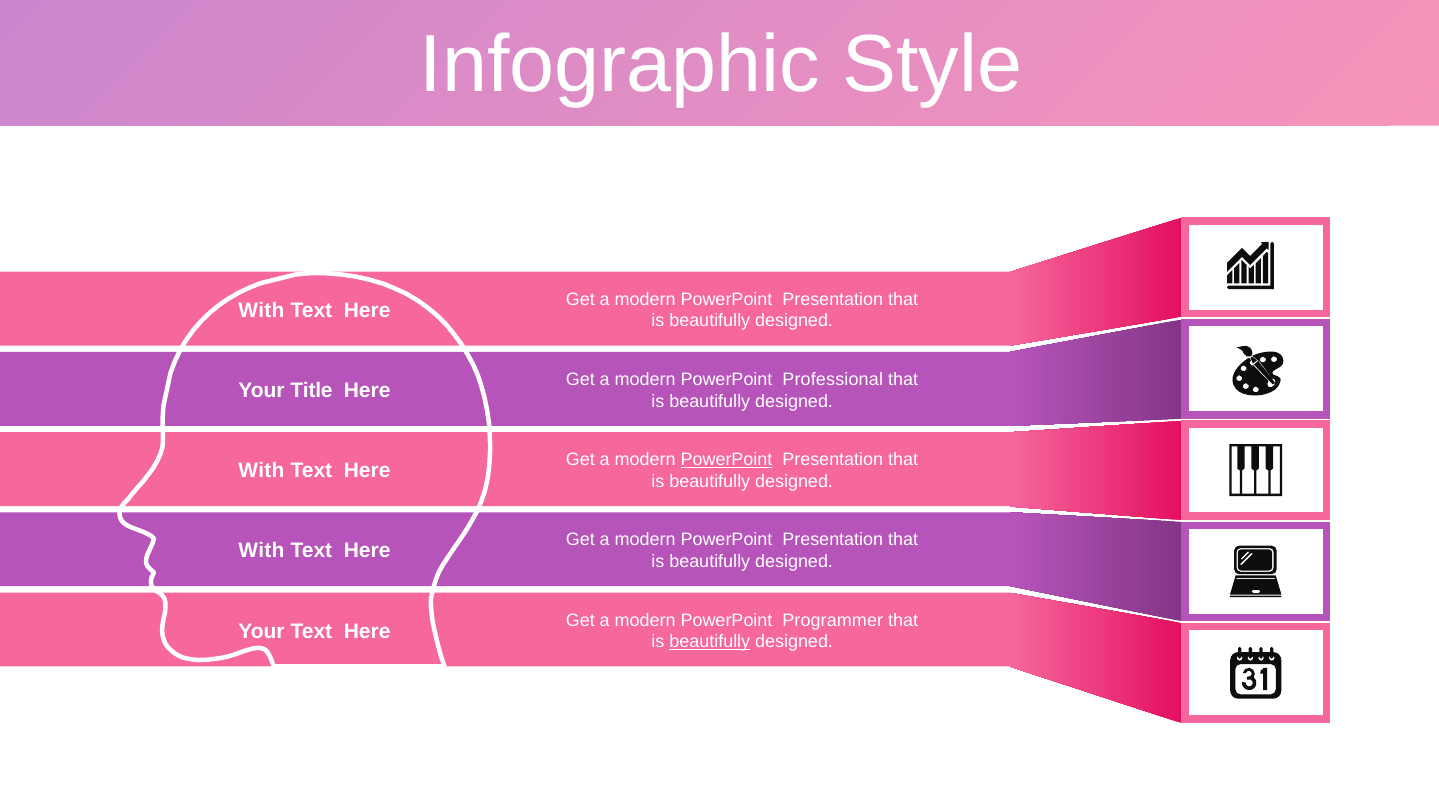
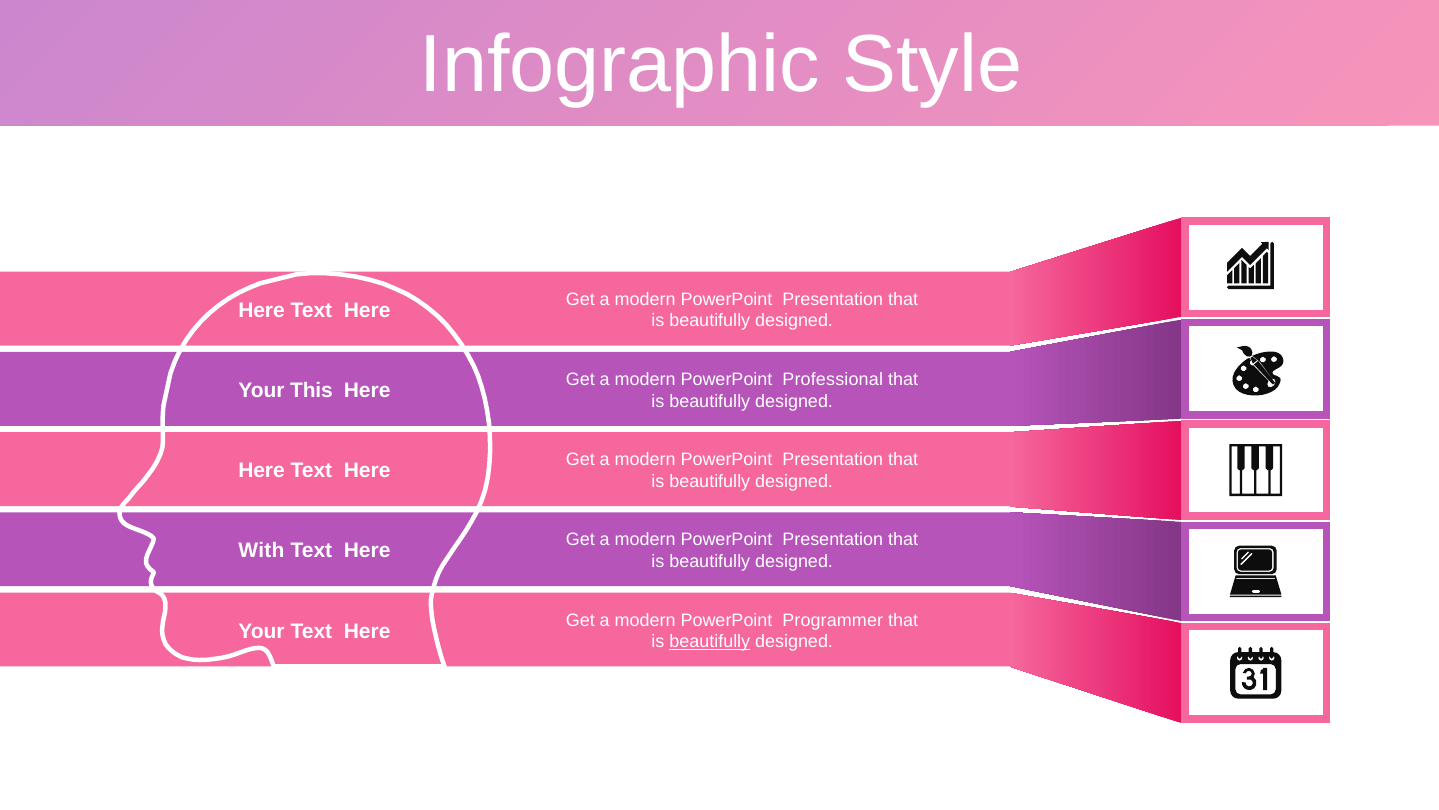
With at (261, 310): With -> Here
Title: Title -> This
PowerPoint at (726, 460) underline: present -> none
With at (261, 470): With -> Here
